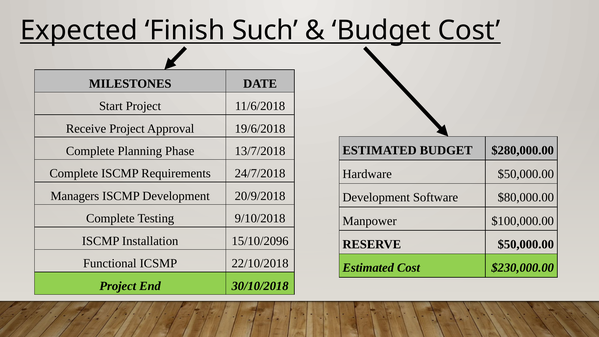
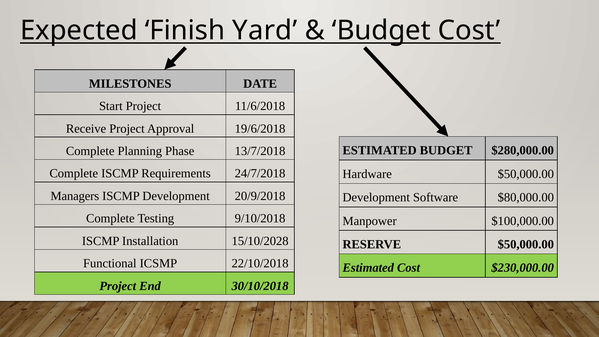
Such: Such -> Yard
15/10/2096: 15/10/2096 -> 15/10/2028
